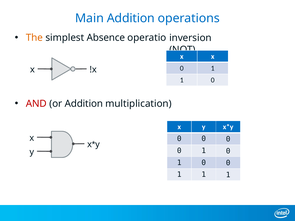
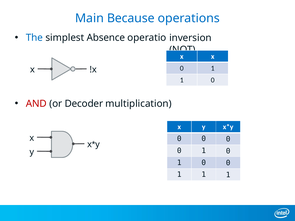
Main Addition: Addition -> Because
The colour: orange -> blue
or Addition: Addition -> Decoder
